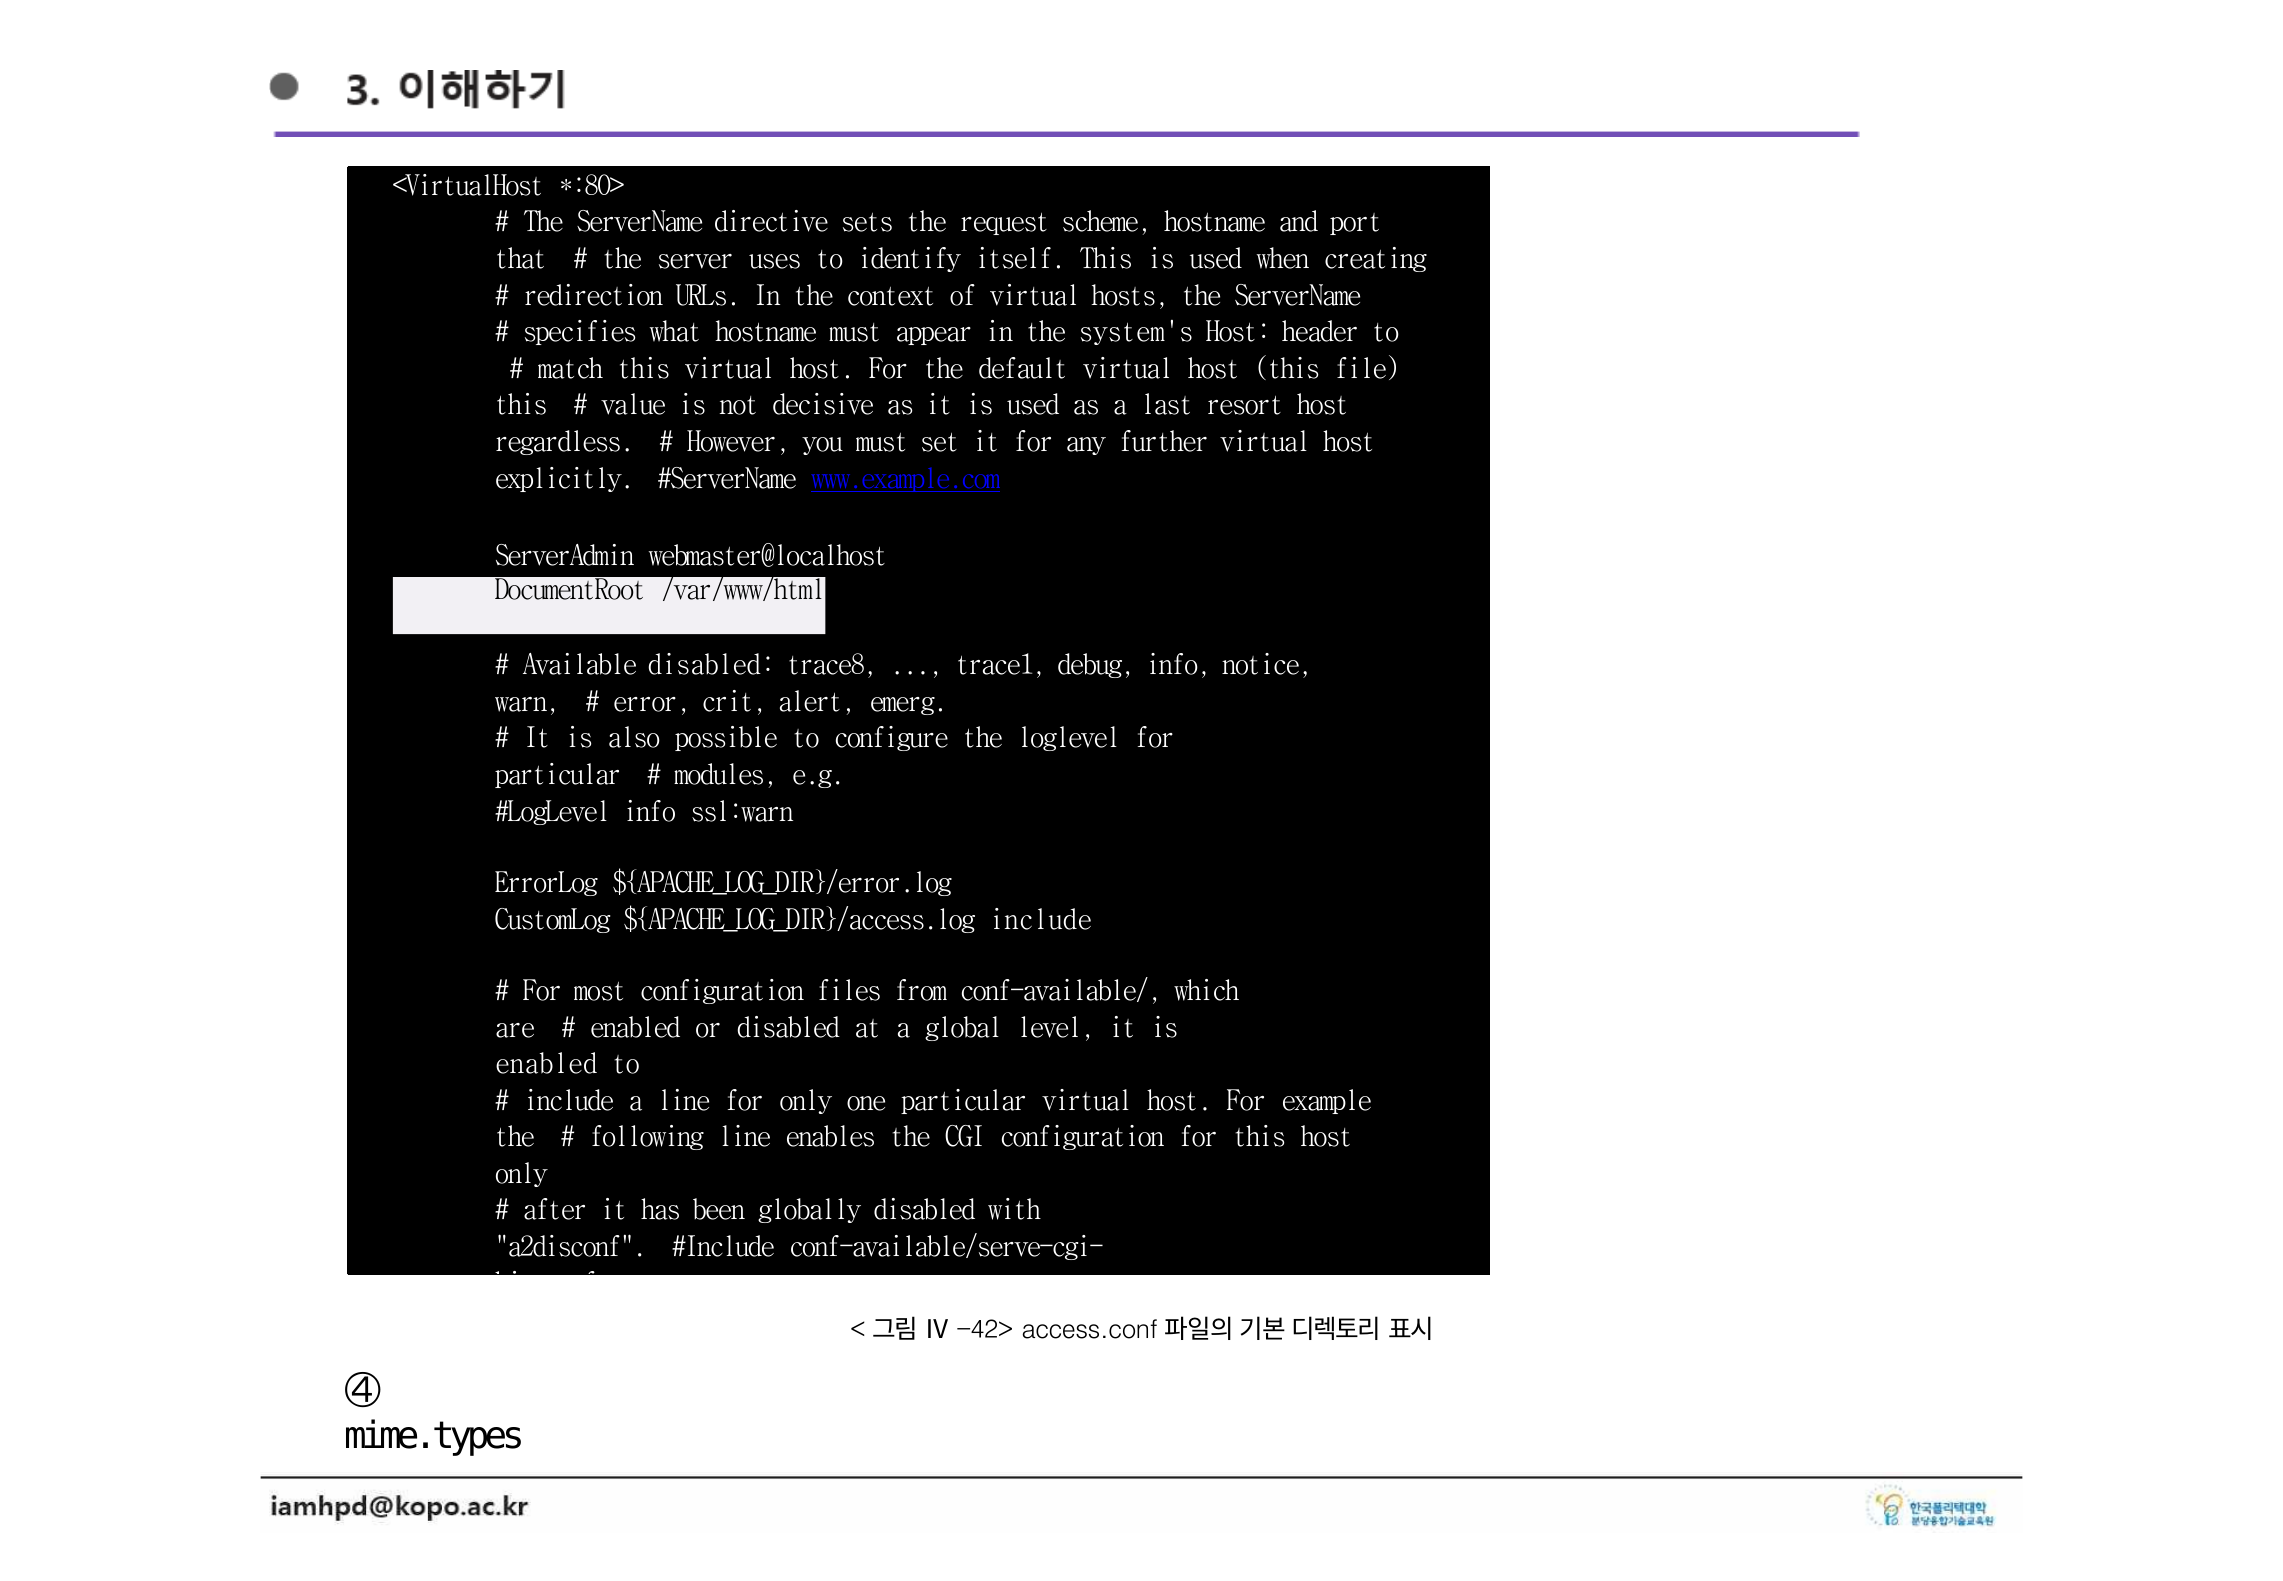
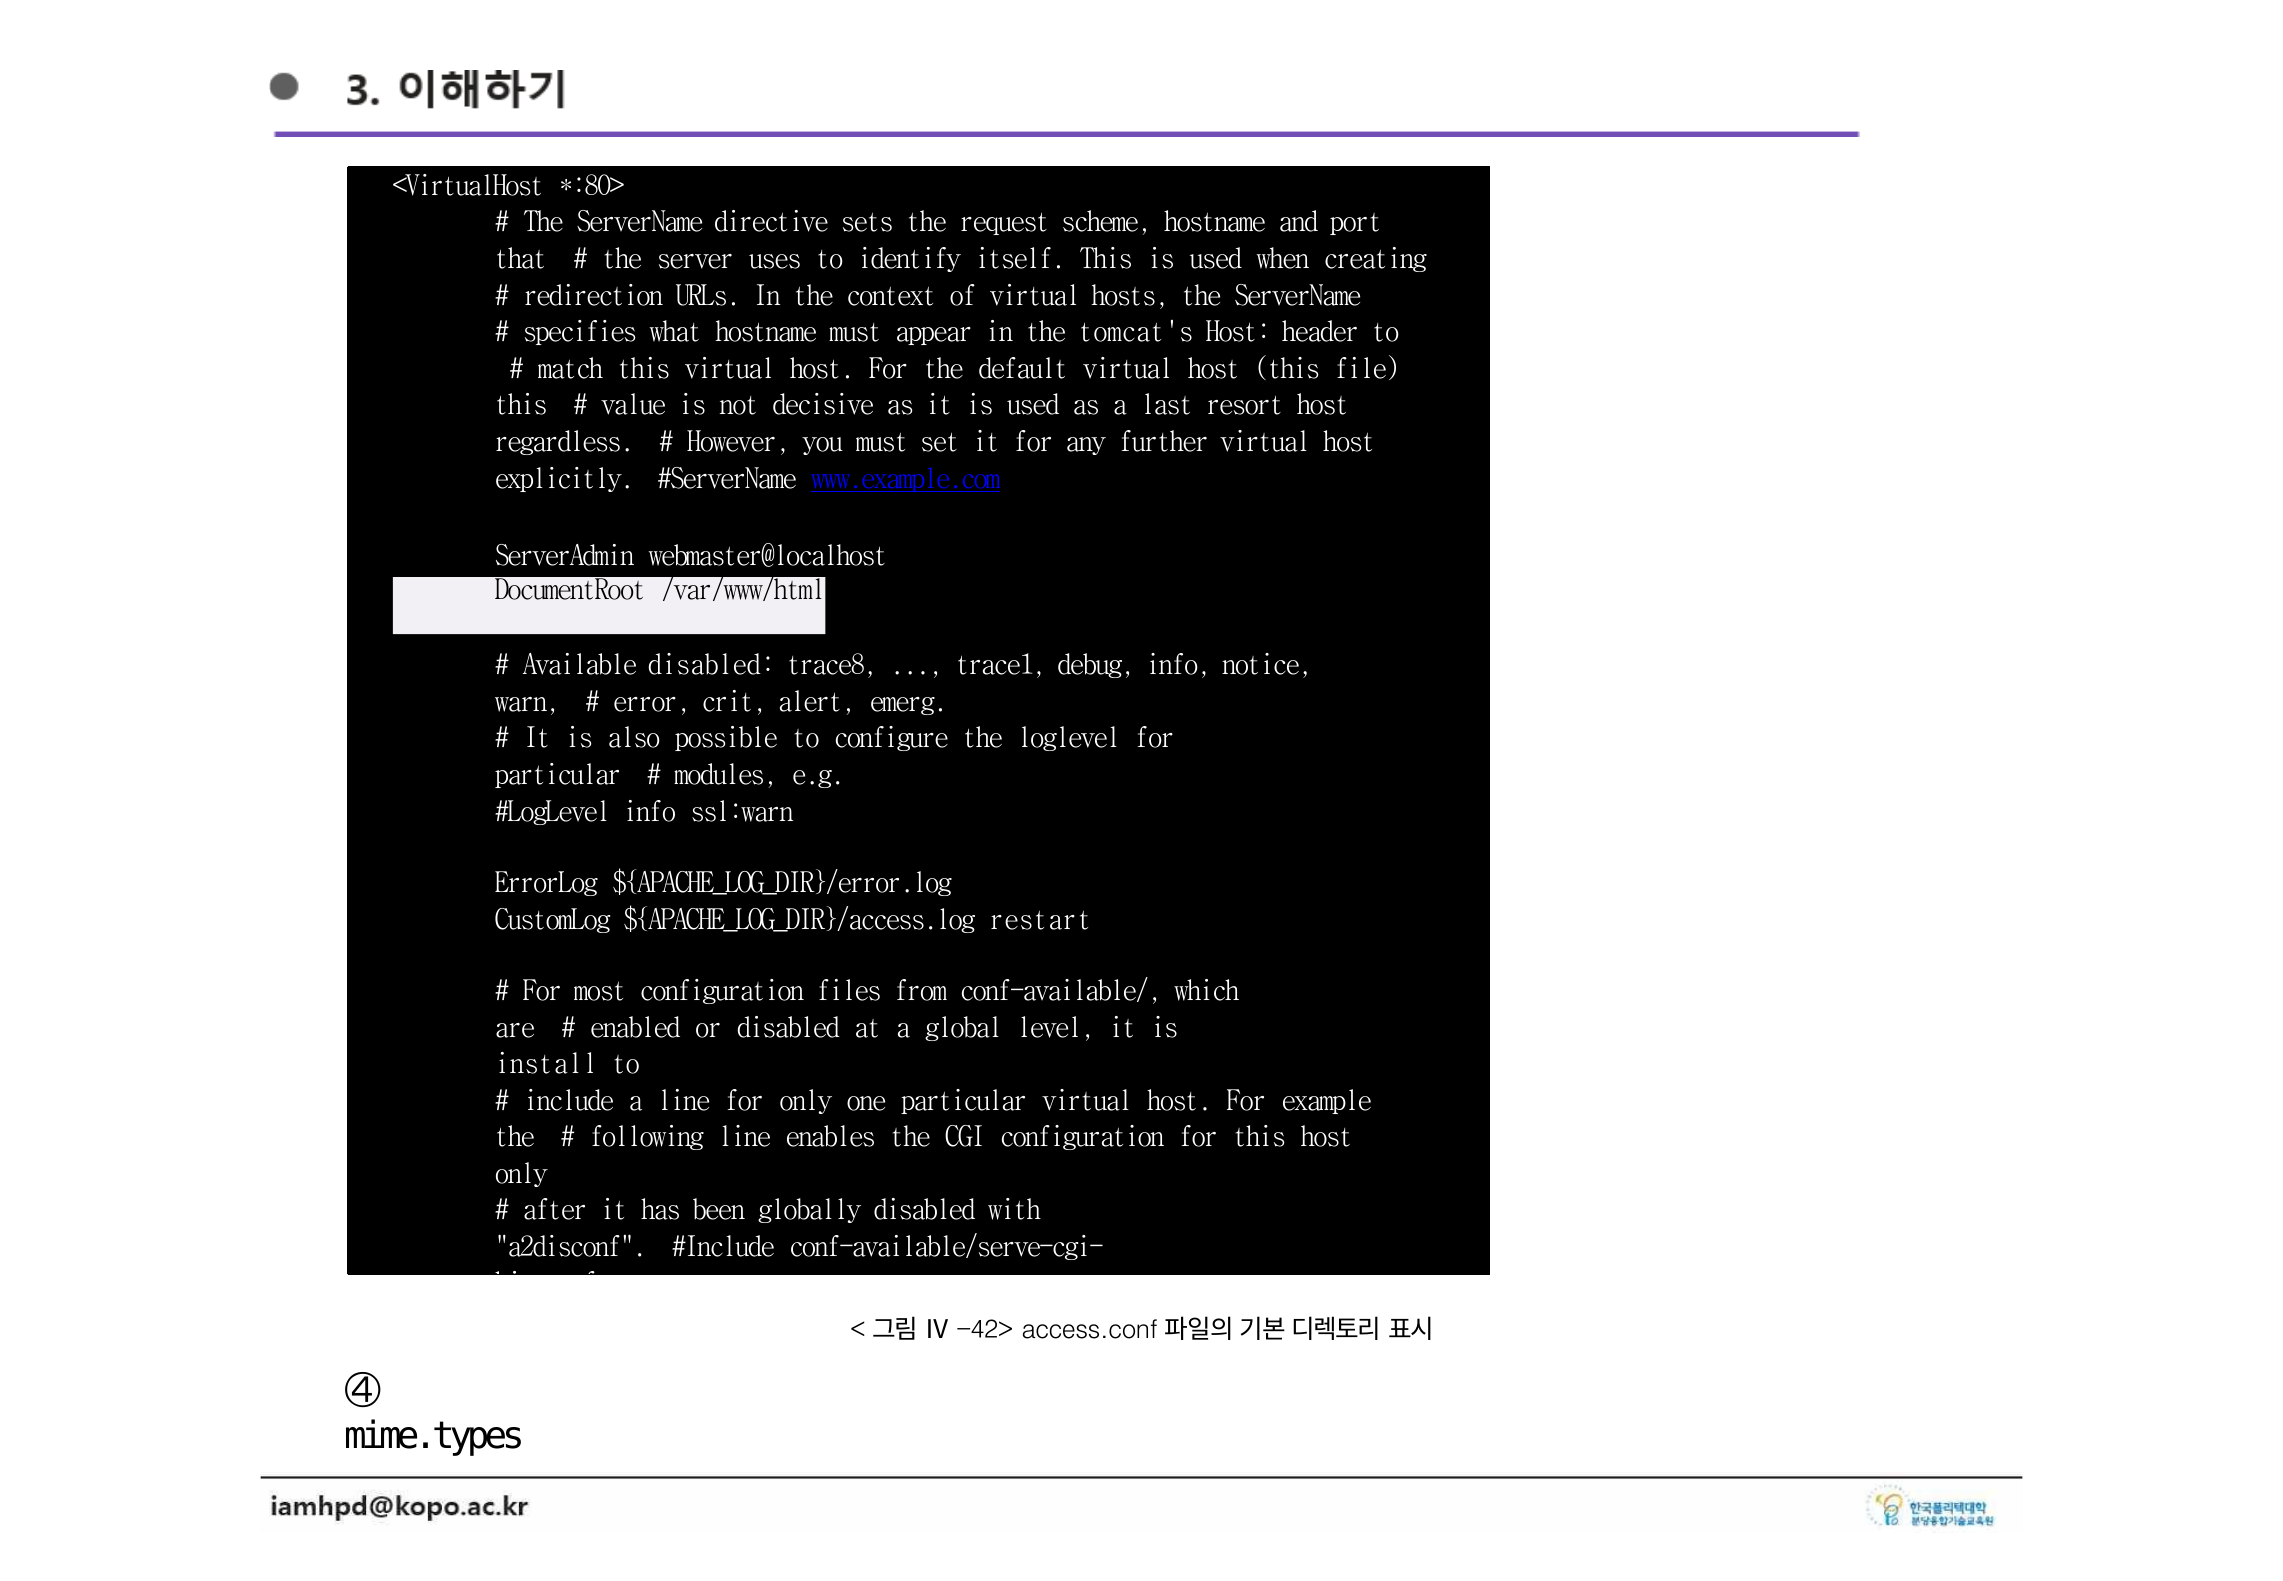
system's: system's -> tomcat's
${APACHE_LOG_DIR}/access.log include: include -> restart
enabled at (546, 1064): enabled -> install
